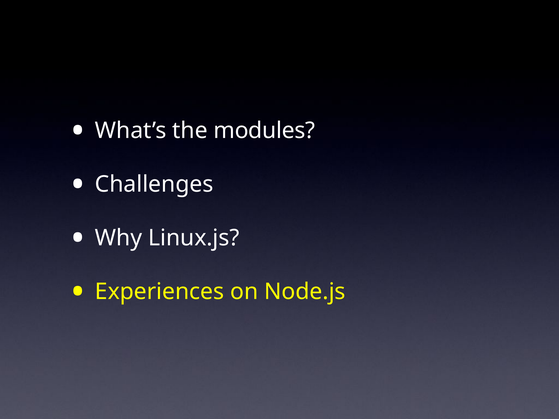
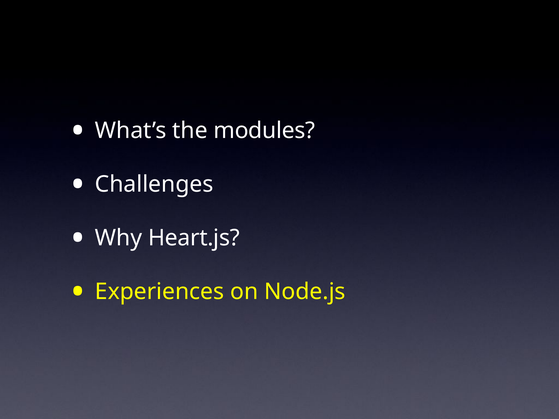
Linux.js: Linux.js -> Heart.js
